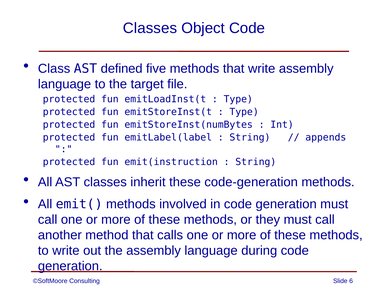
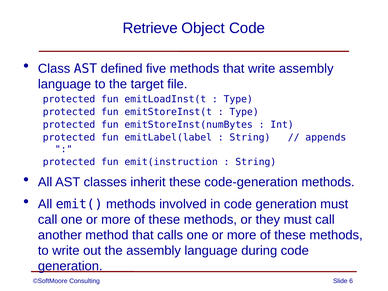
Classes at (150, 28): Classes -> Retrieve
